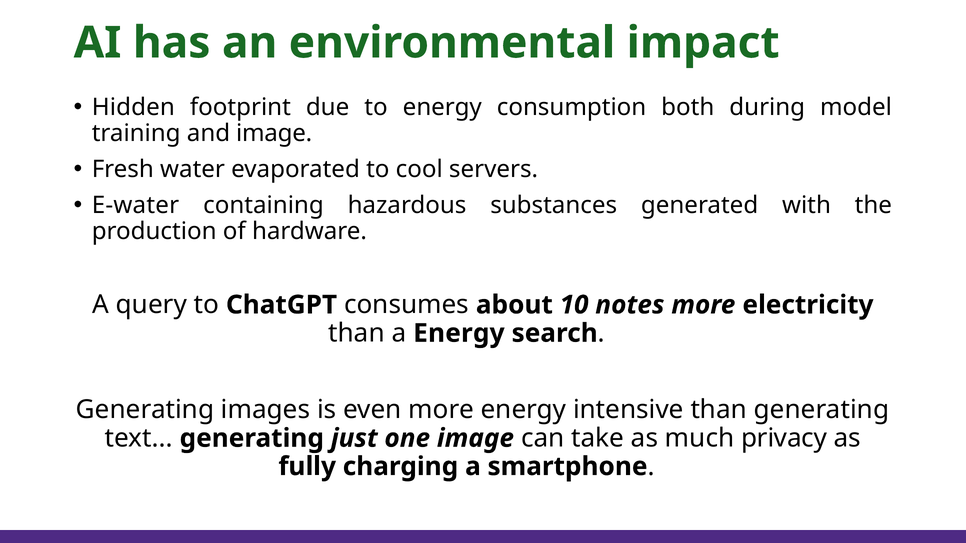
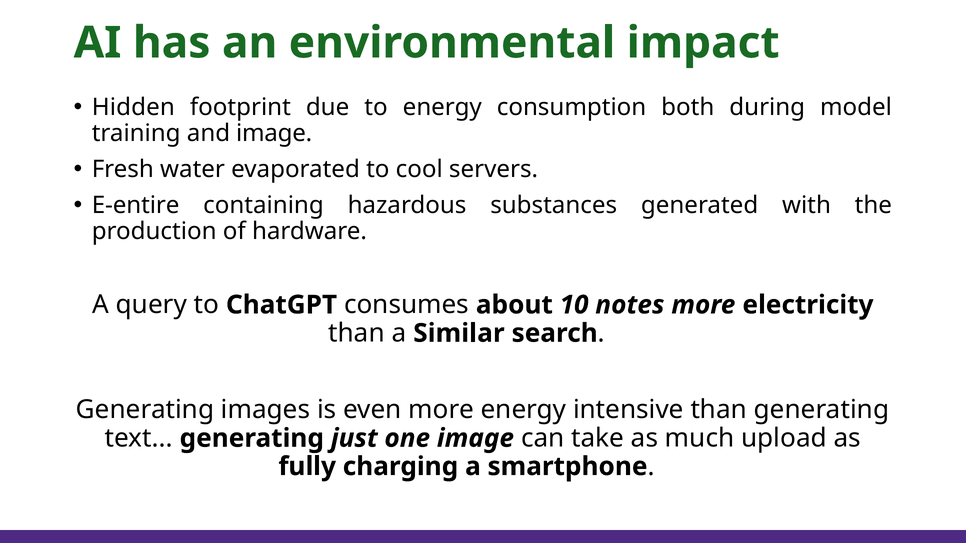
E-water: E-water -> E-entire
a Energy: Energy -> Similar
privacy: privacy -> upload
